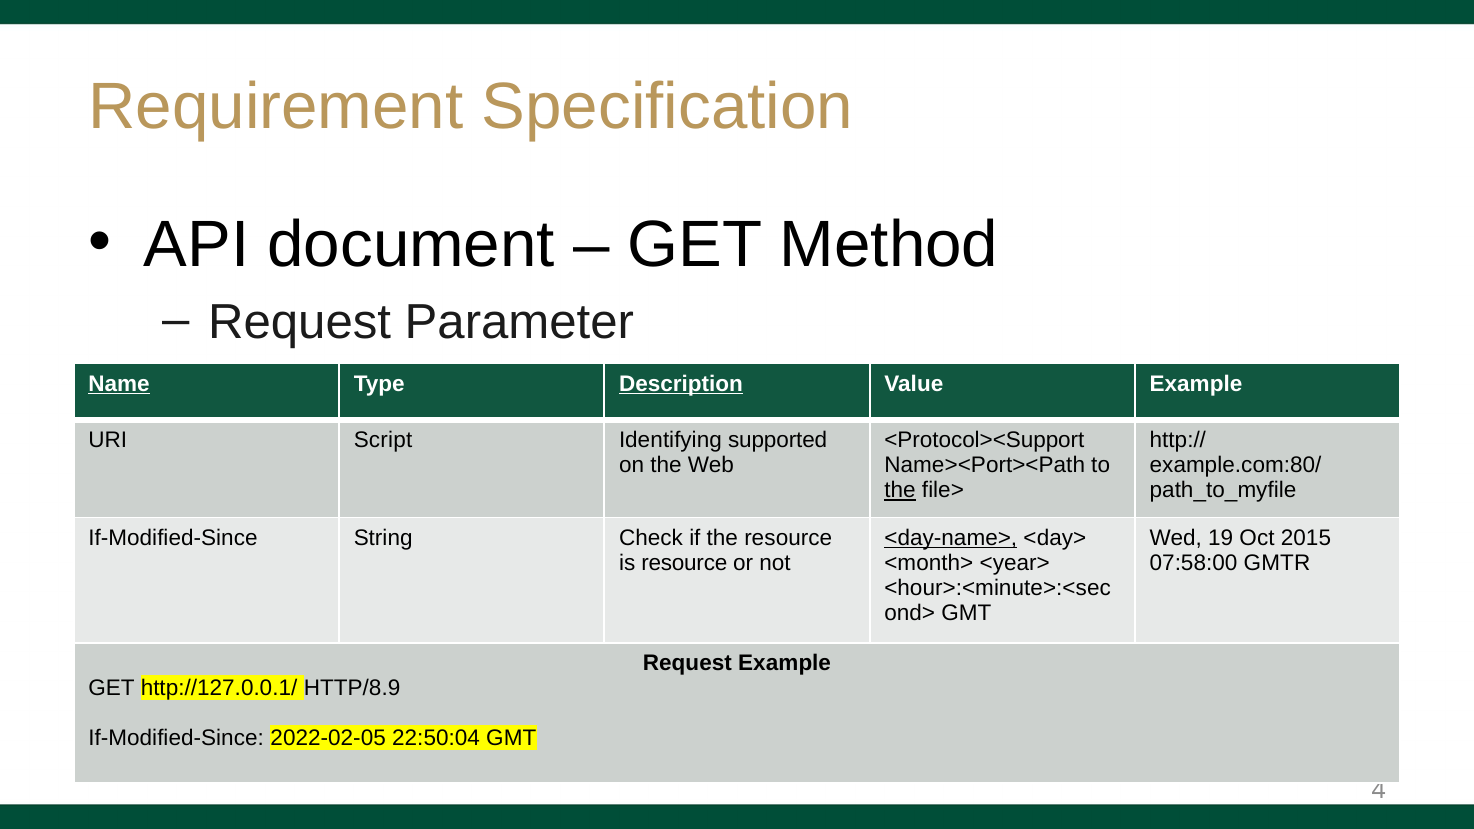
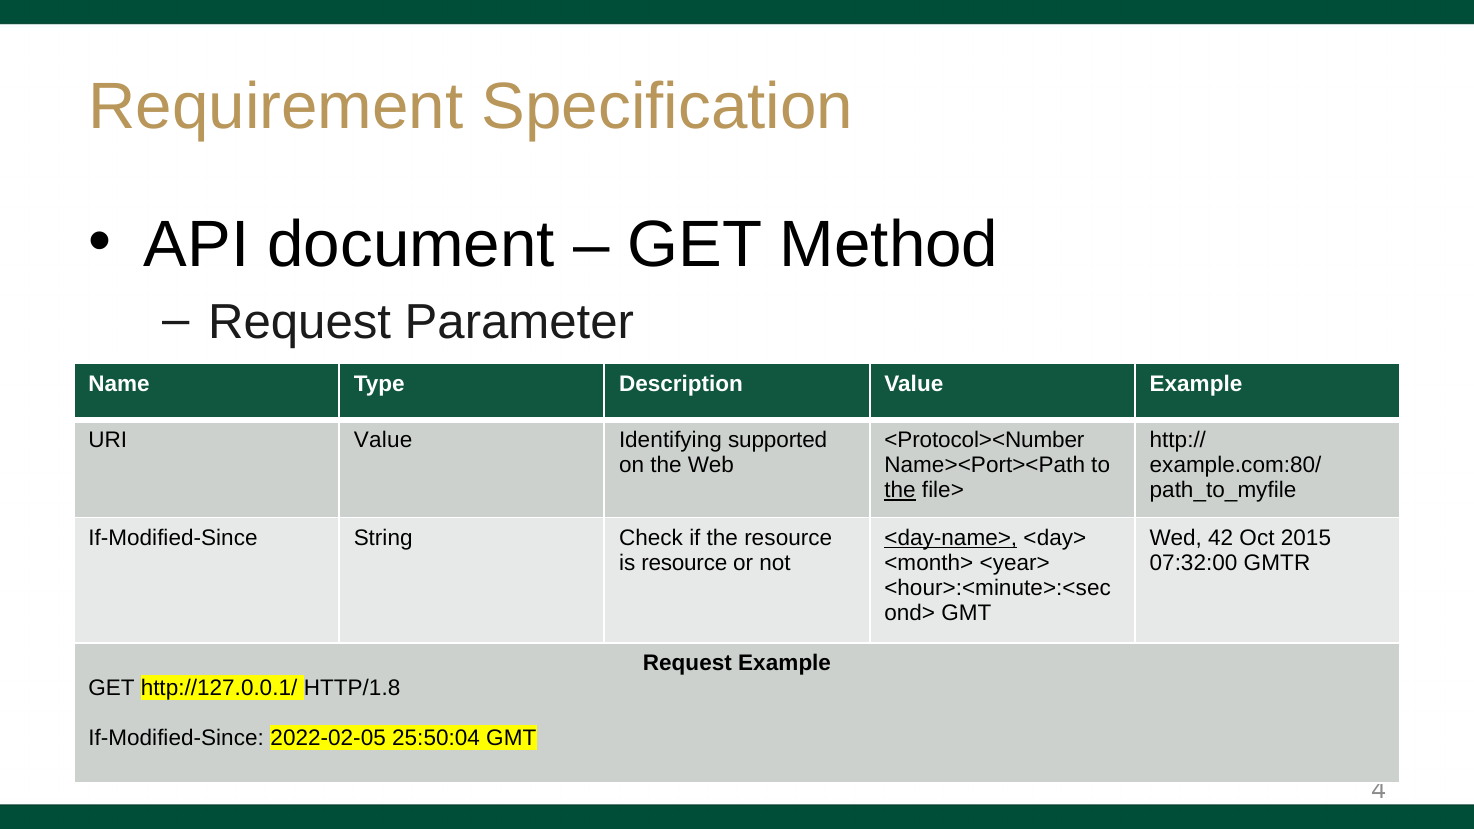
Name underline: present -> none
Description underline: present -> none
URI Script: Script -> Value
<Protocol><Support: <Protocol><Support -> <Protocol><Number
19: 19 -> 42
07:58:00: 07:58:00 -> 07:32:00
HTTP/8.9: HTTP/8.9 -> HTTP/1.8
22:50:04: 22:50:04 -> 25:50:04
